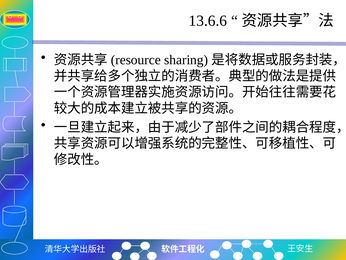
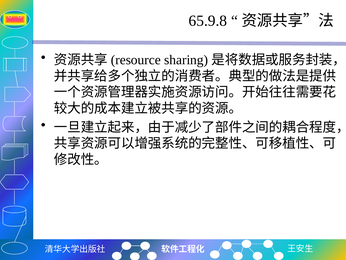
13.6.6: 13.6.6 -> 65.9.8
